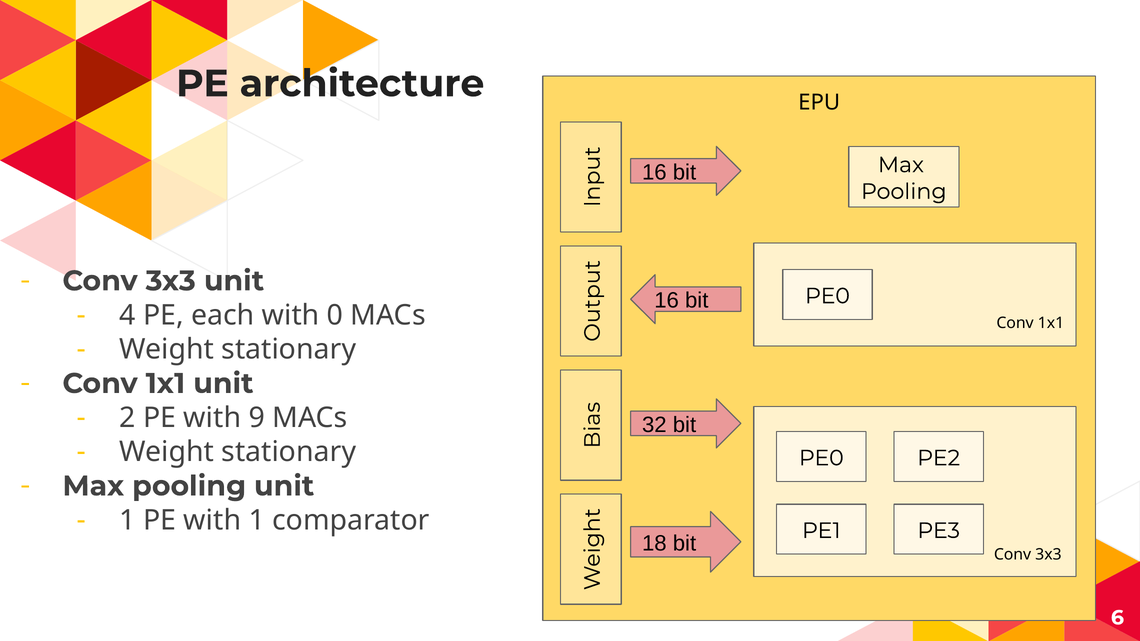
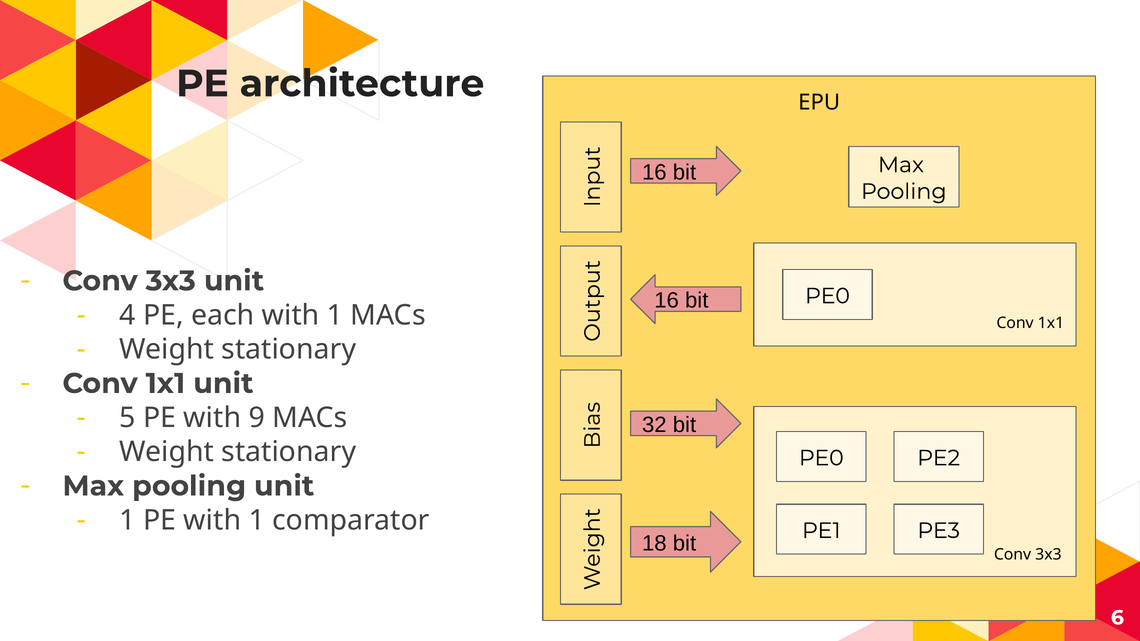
each with 0: 0 -> 1
2: 2 -> 5
